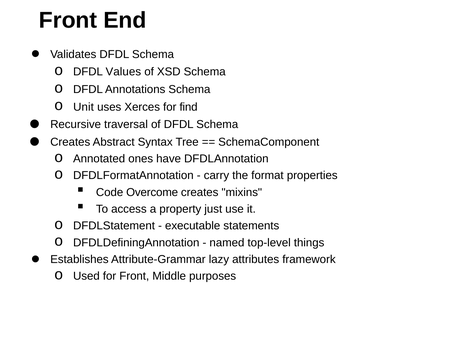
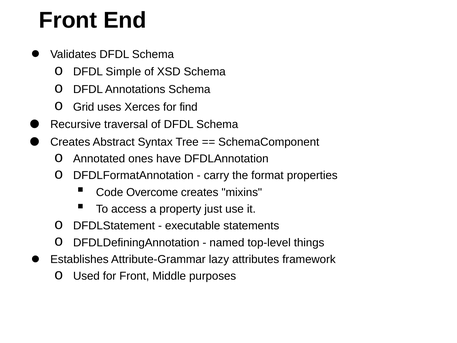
Values: Values -> Simple
Unit: Unit -> Grid
